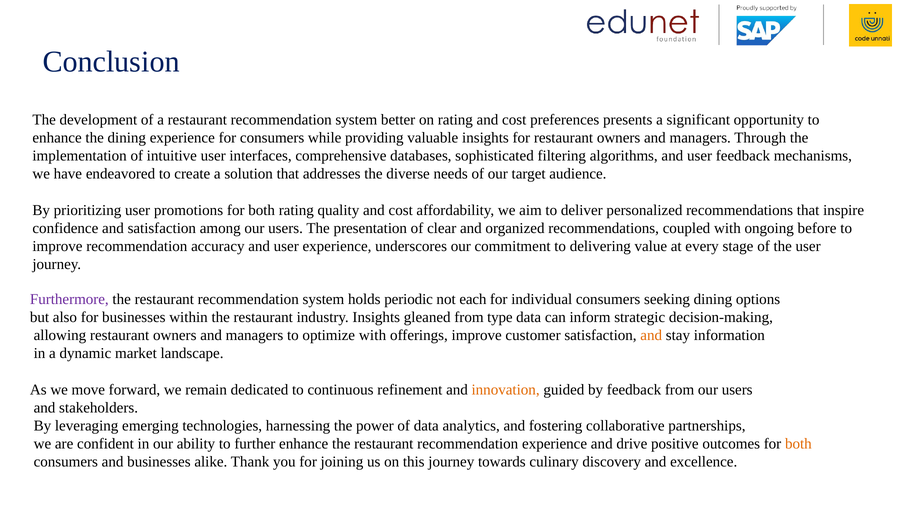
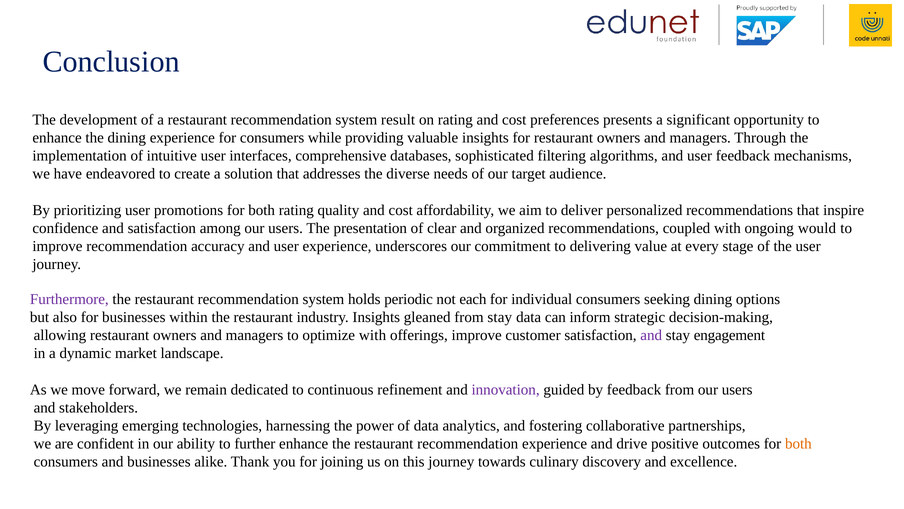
better: better -> result
before: before -> would
from type: type -> stay
and at (651, 335) colour: orange -> purple
information: information -> engagement
innovation colour: orange -> purple
